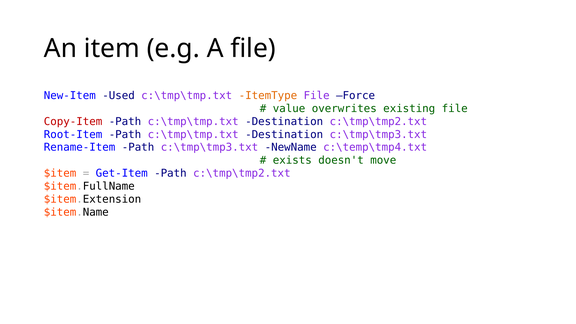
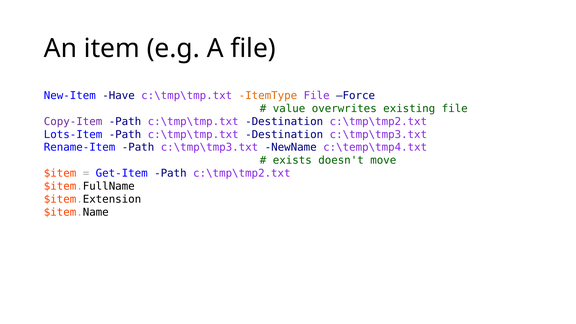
Used: Used -> Have
Copy-Item colour: red -> purple
Root-Item: Root-Item -> Lots-Item
